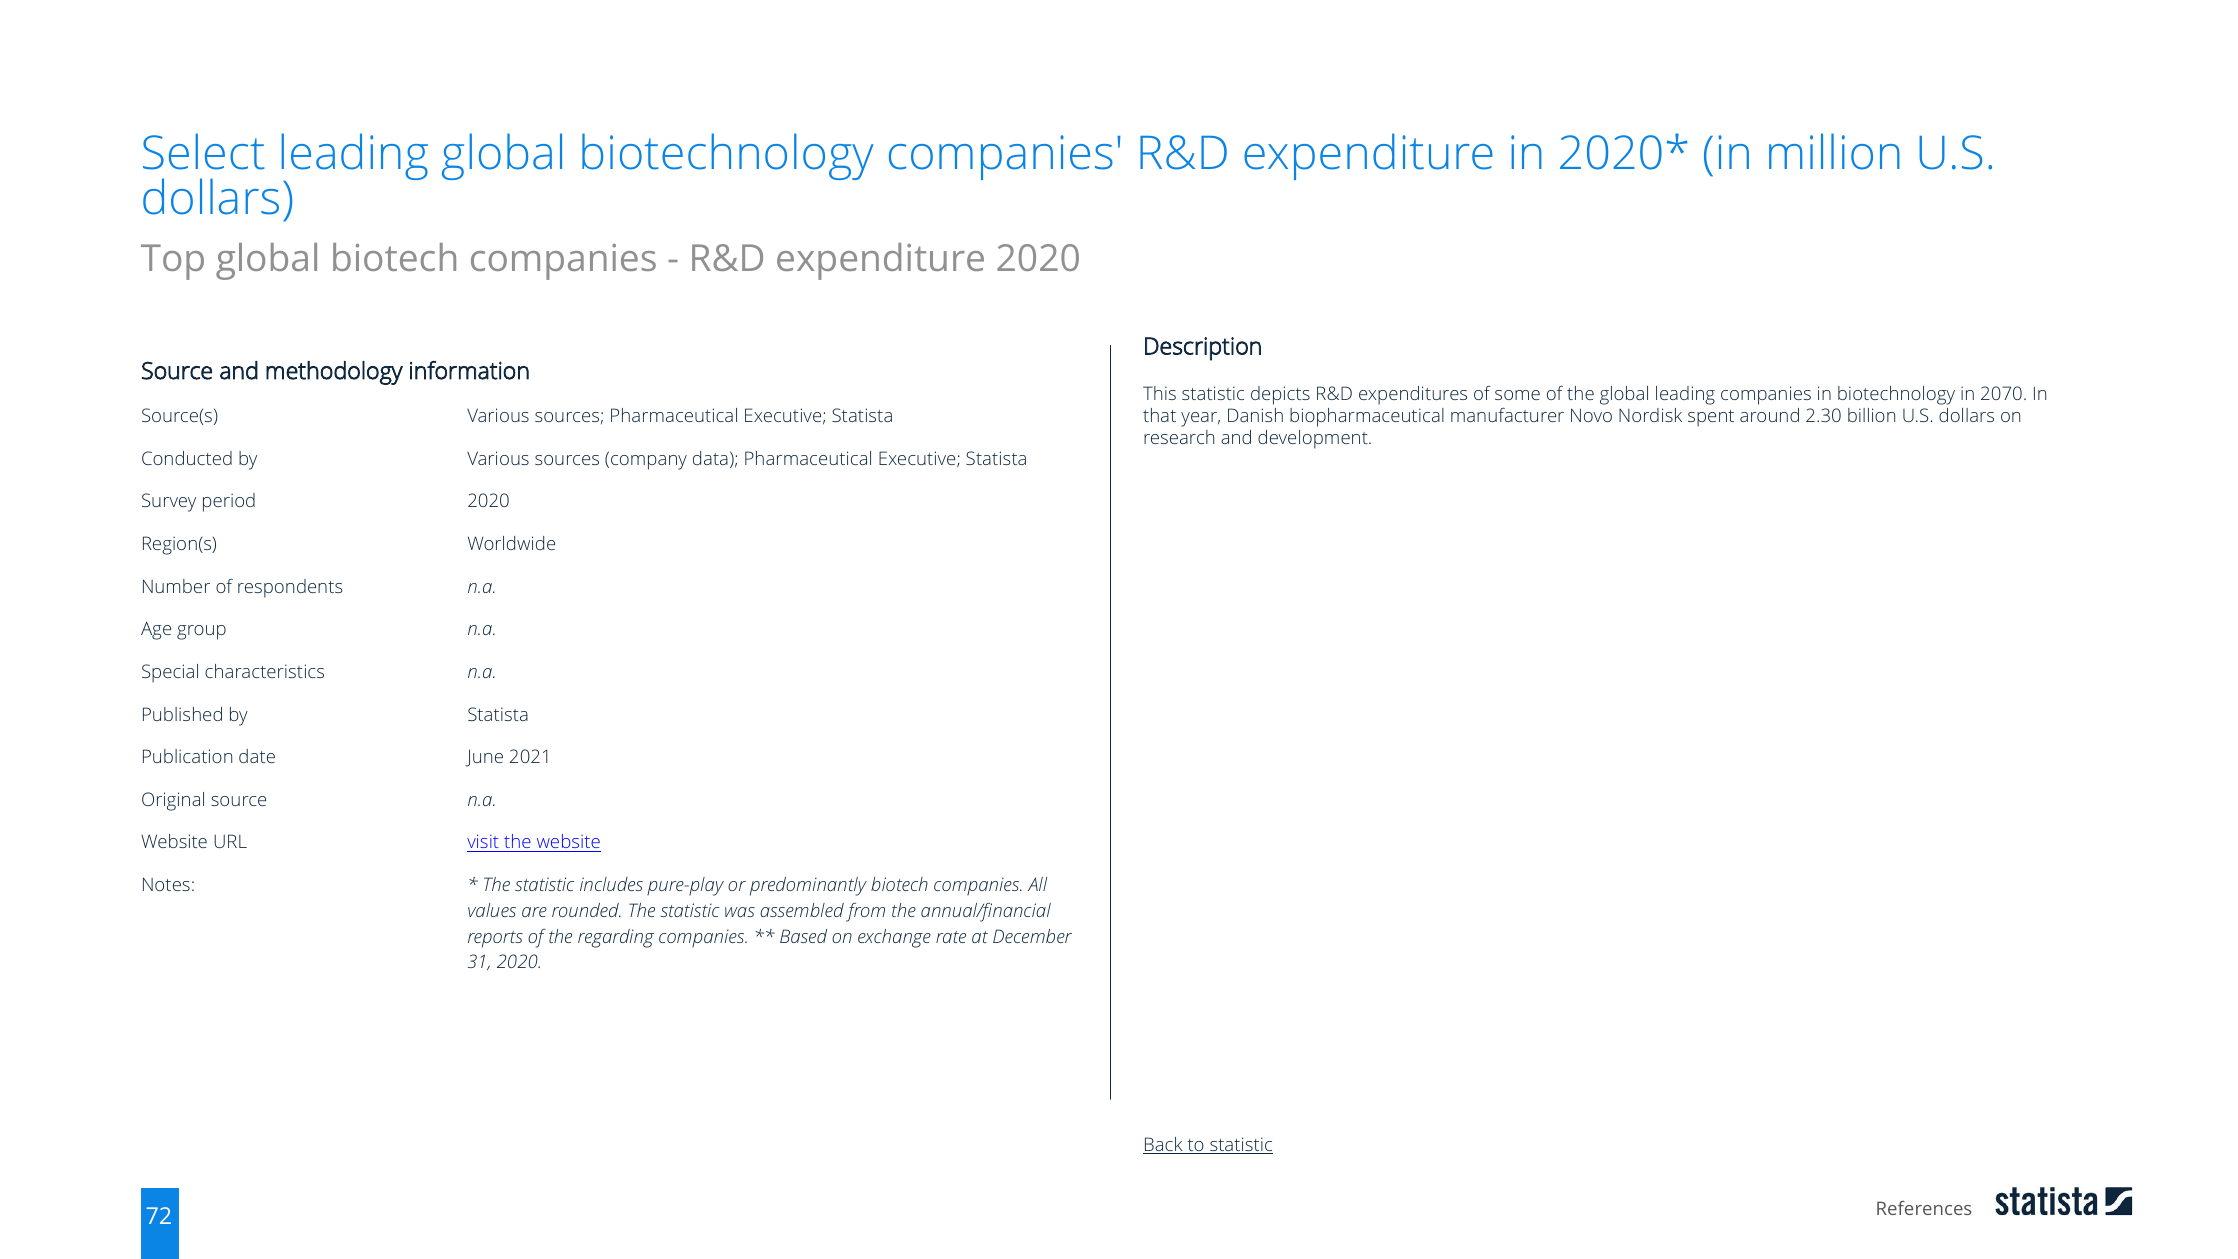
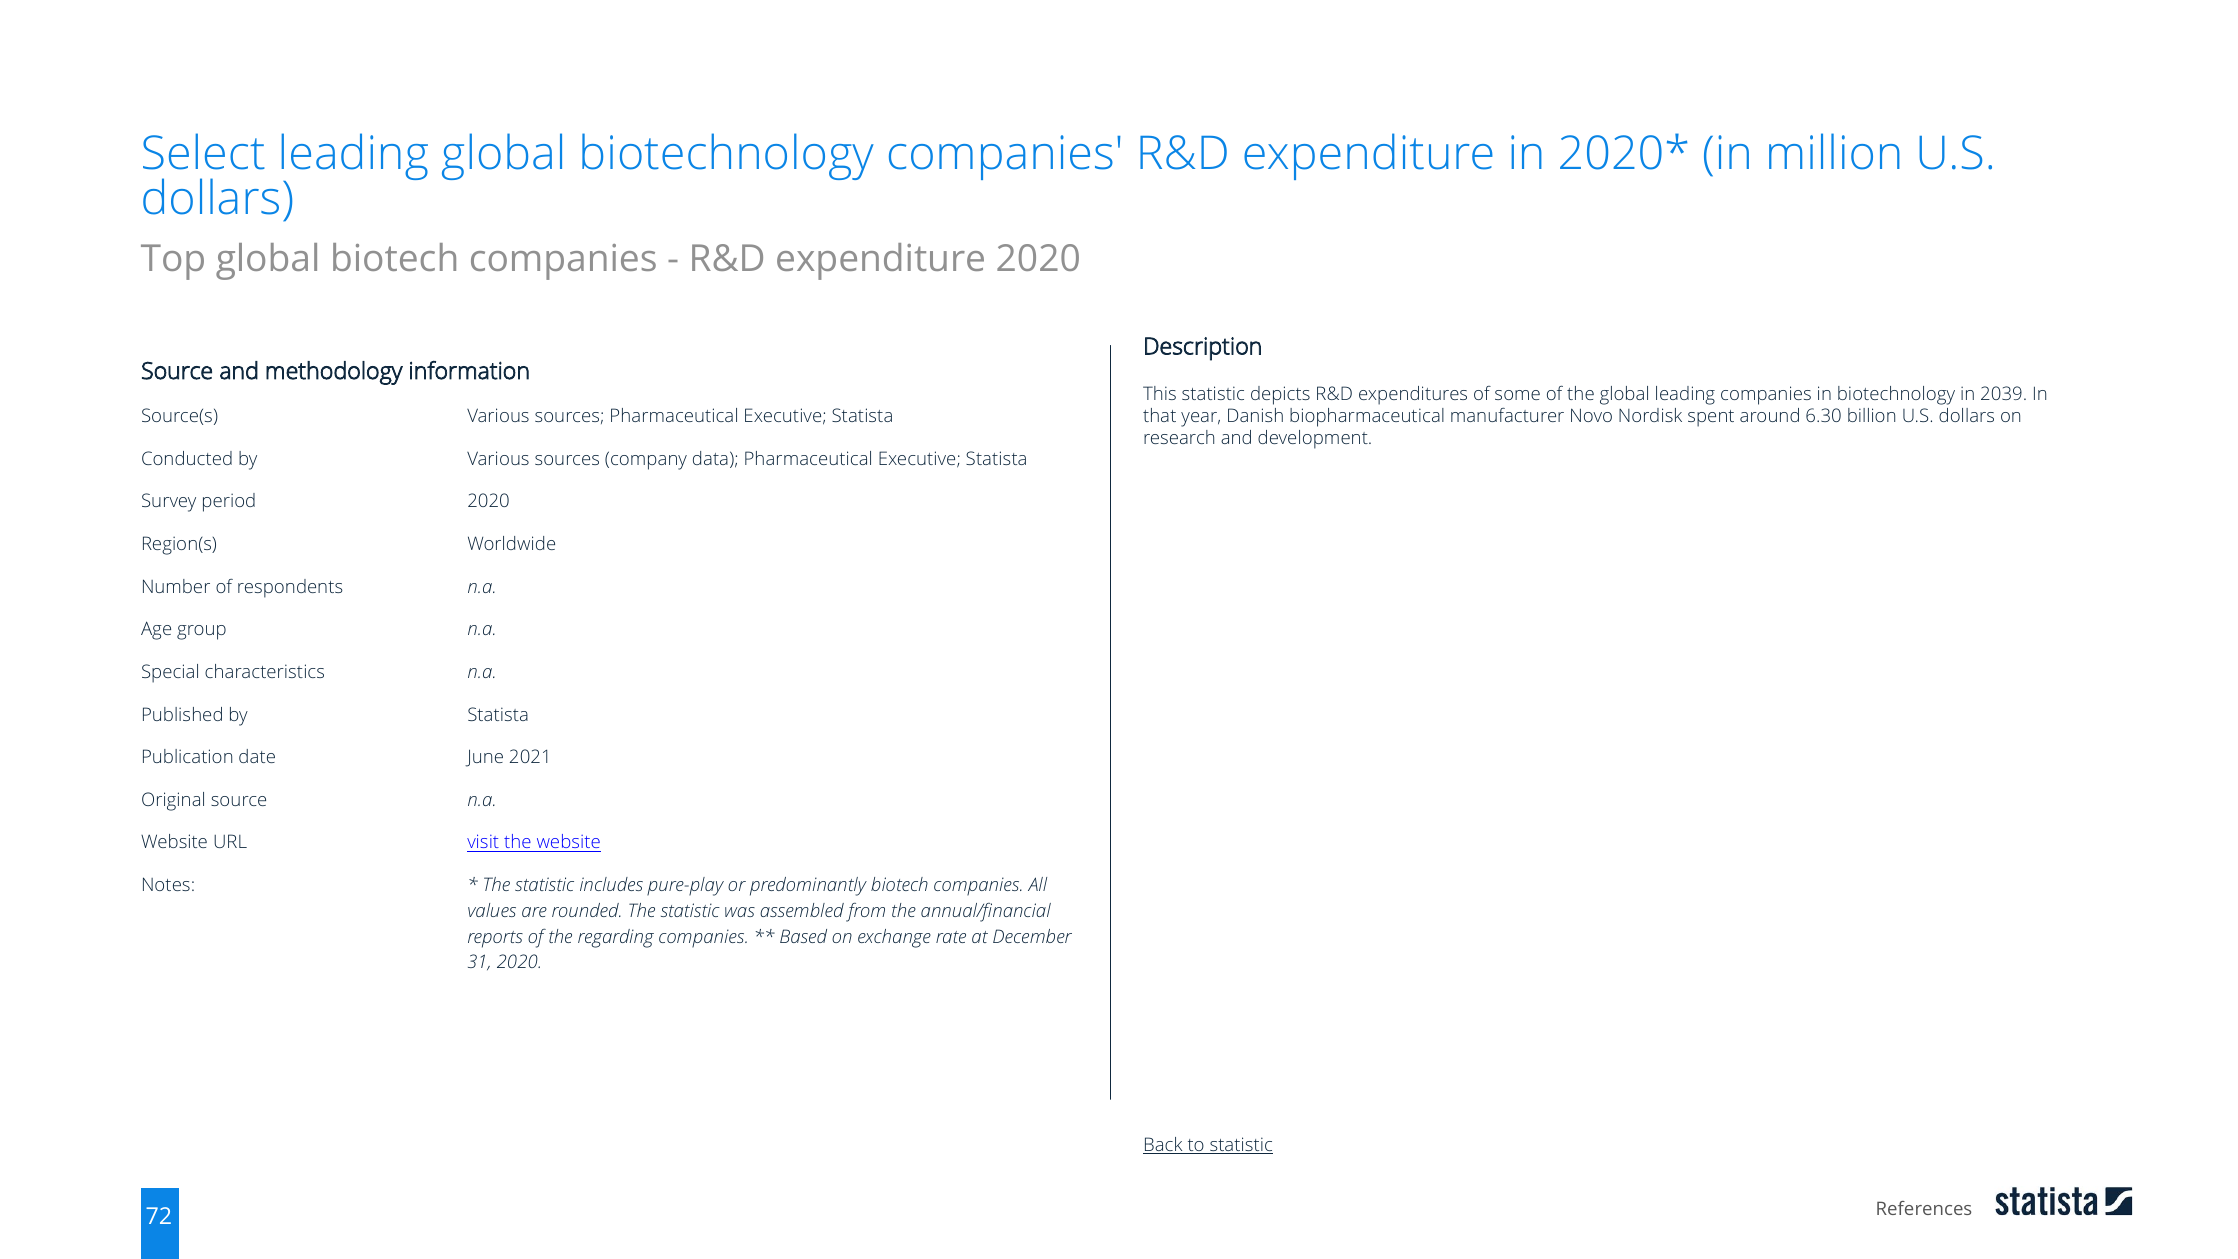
2070: 2070 -> 2039
2.30: 2.30 -> 6.30
